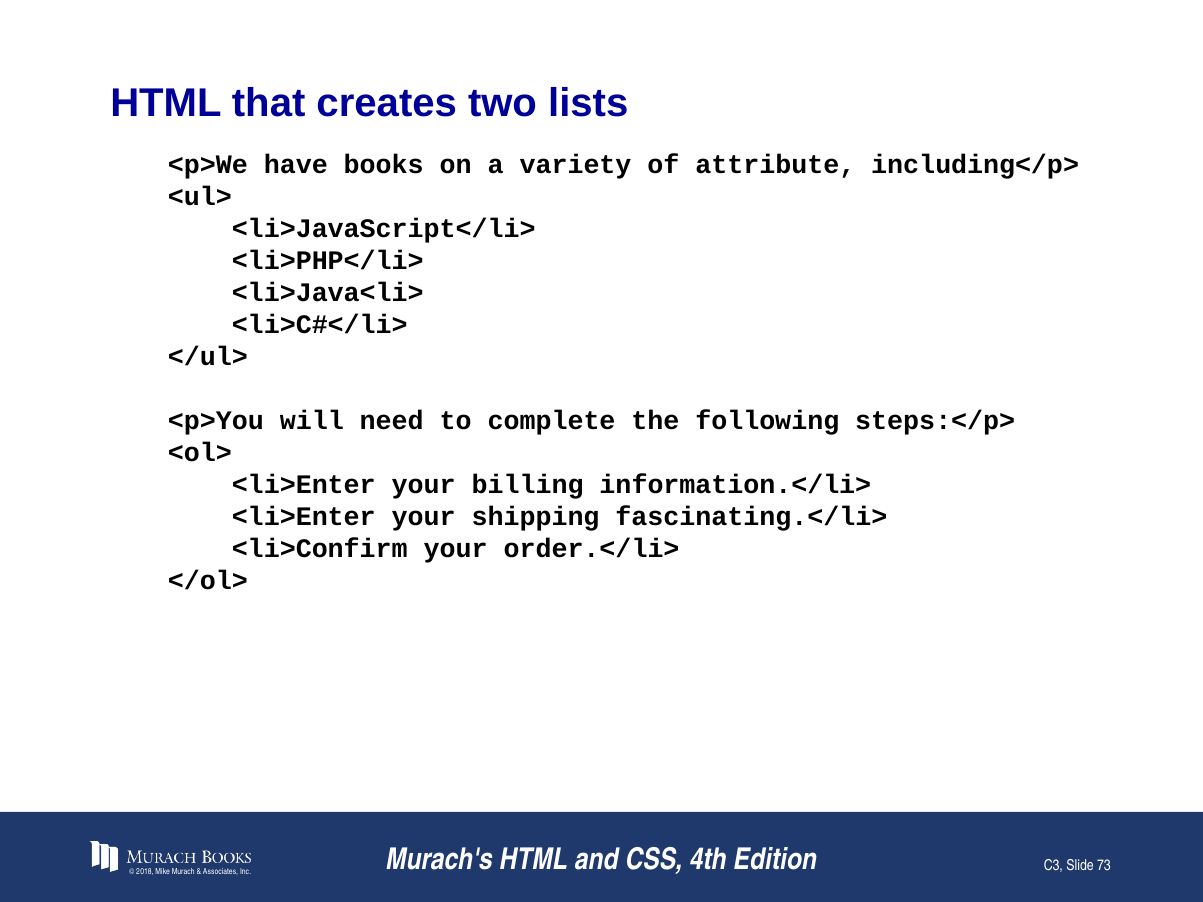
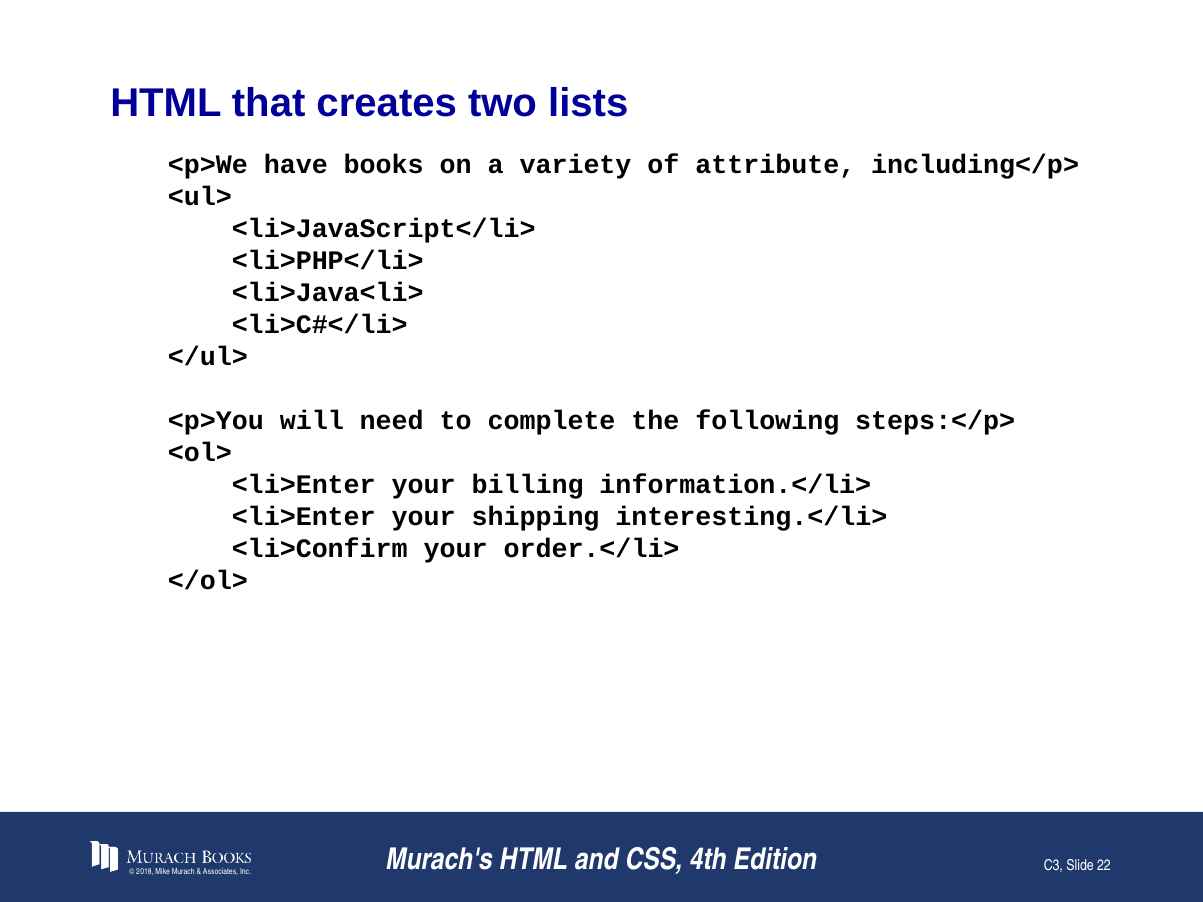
fascinating.</li>: fascinating.</li> -> interesting.</li>
73: 73 -> 22
